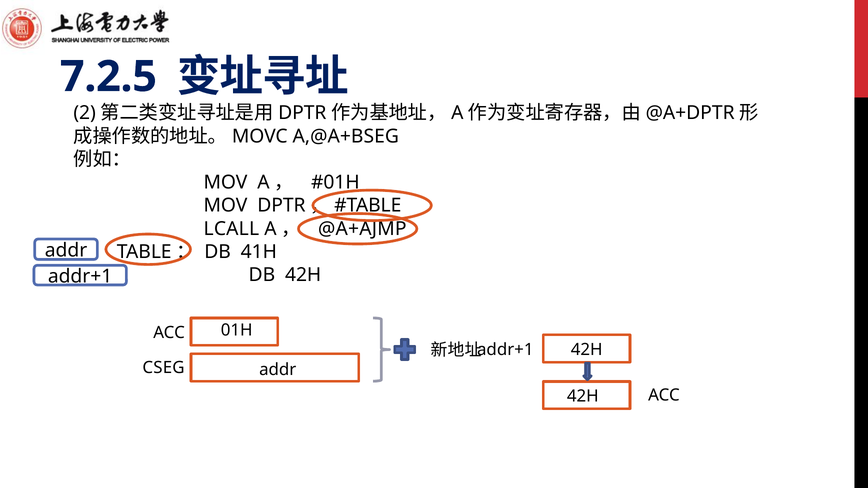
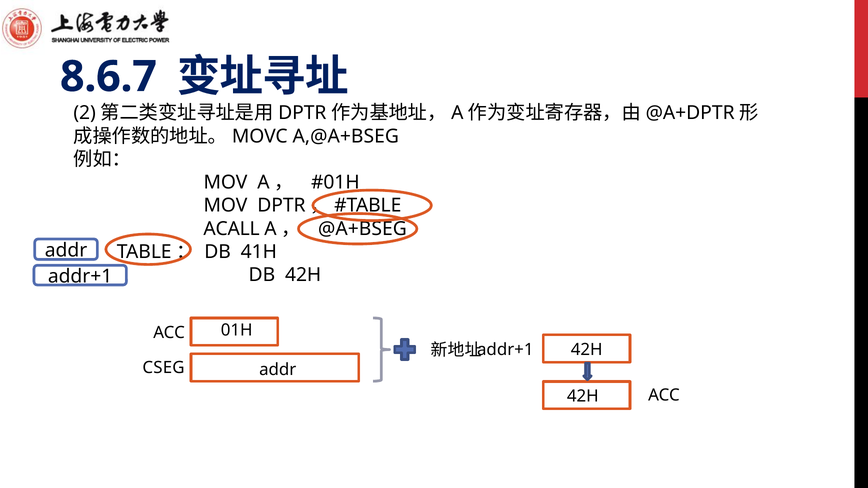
7.2.5: 7.2.5 -> 8.6.7
LCALL: LCALL -> ACALL
@A+AJMP: @A+AJMP -> @A+BSEG
